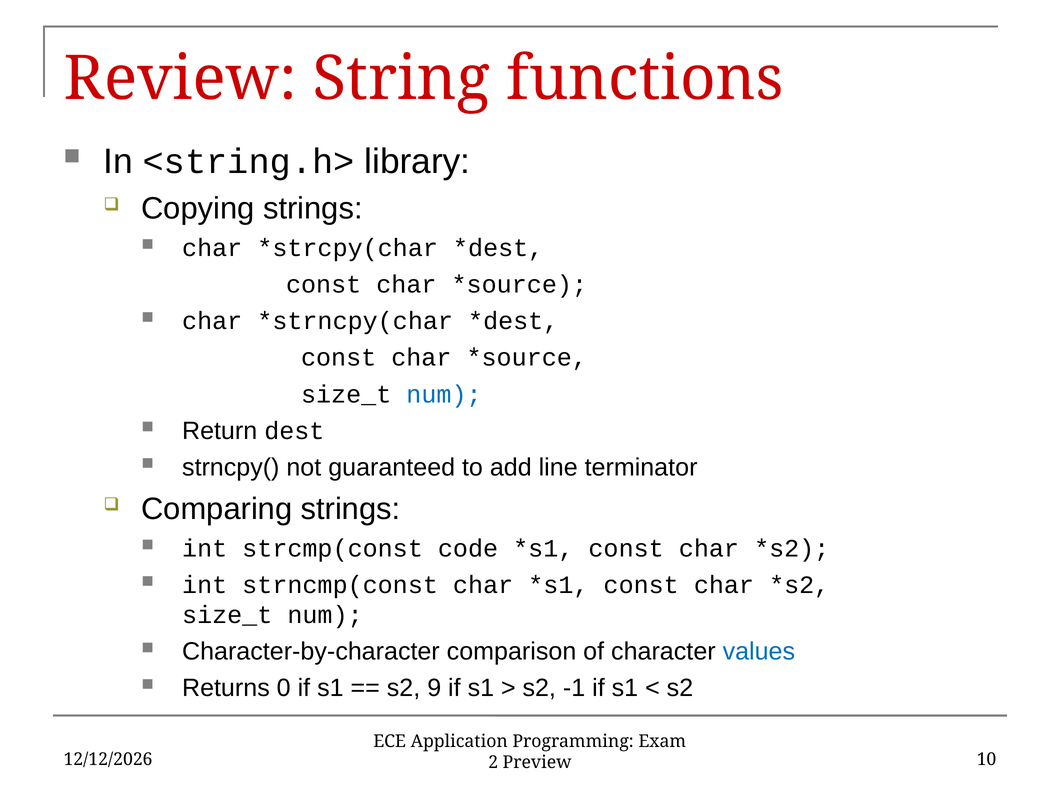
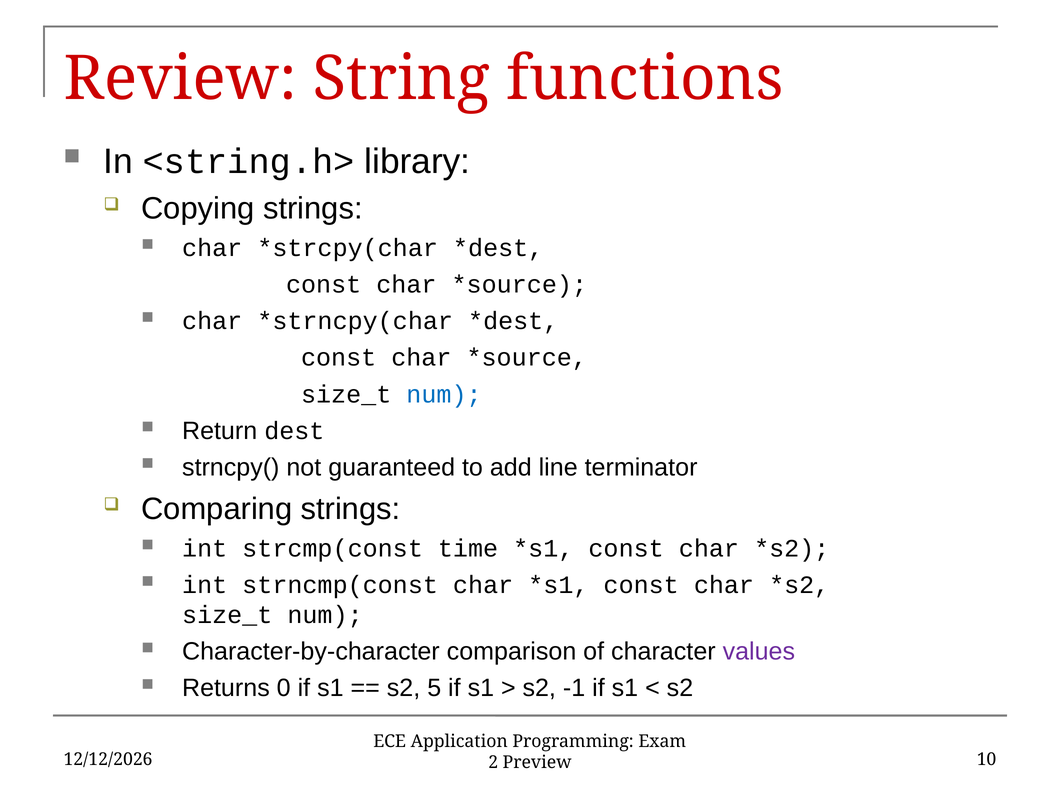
code: code -> time
values colour: blue -> purple
9: 9 -> 5
